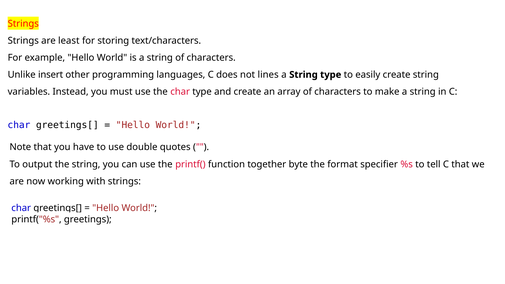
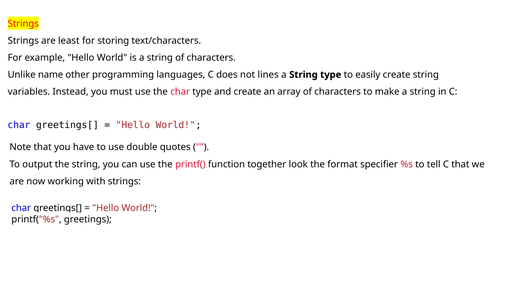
insert: insert -> name
byte: byte -> look
